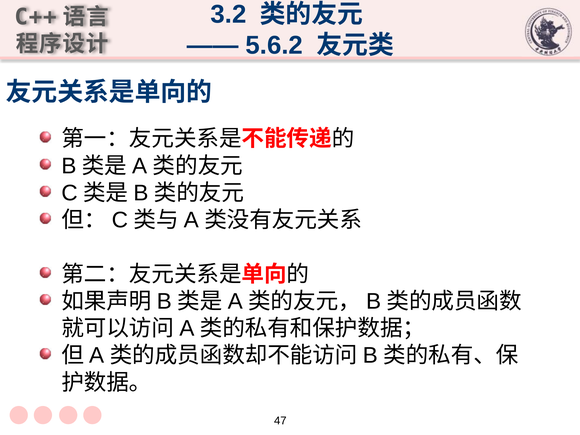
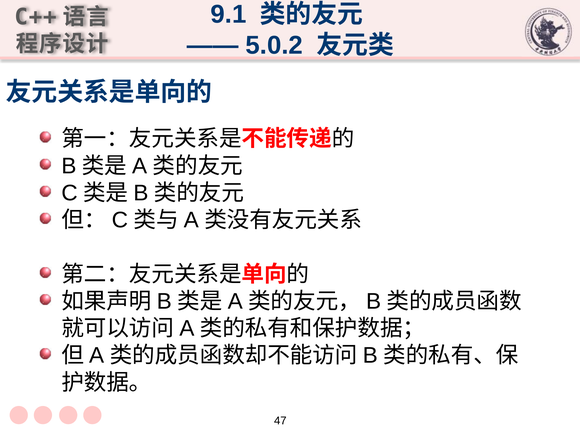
3.2: 3.2 -> 9.1
5.6.2: 5.6.2 -> 5.0.2
